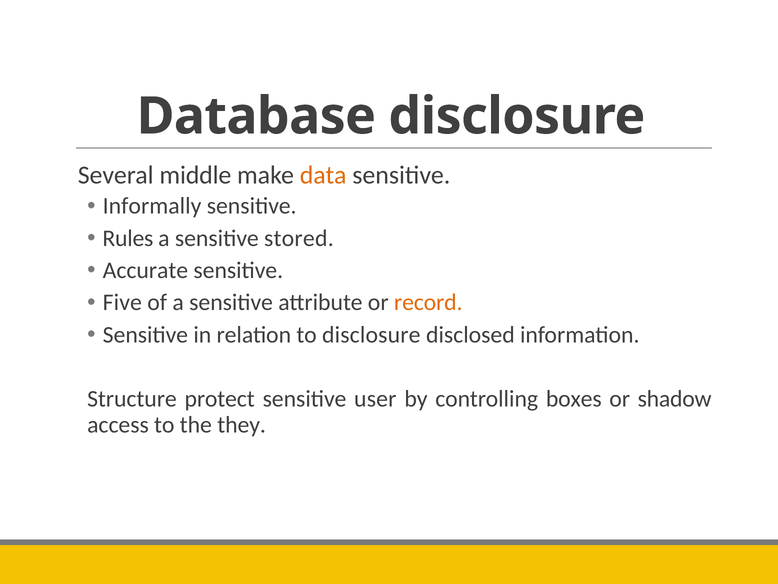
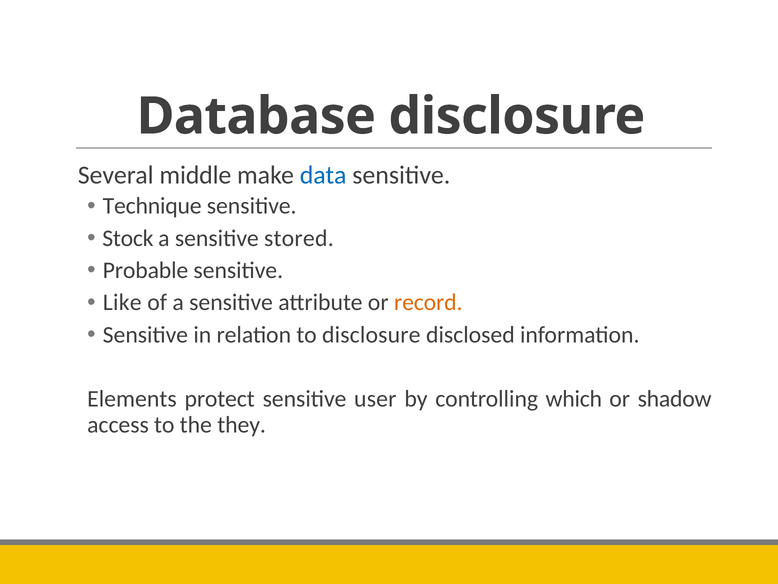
data colour: orange -> blue
Informally: Informally -> Technique
Rules: Rules -> Stock
Accurate: Accurate -> Probable
Five: Five -> Like
Structure: Structure -> Elements
boxes: boxes -> which
